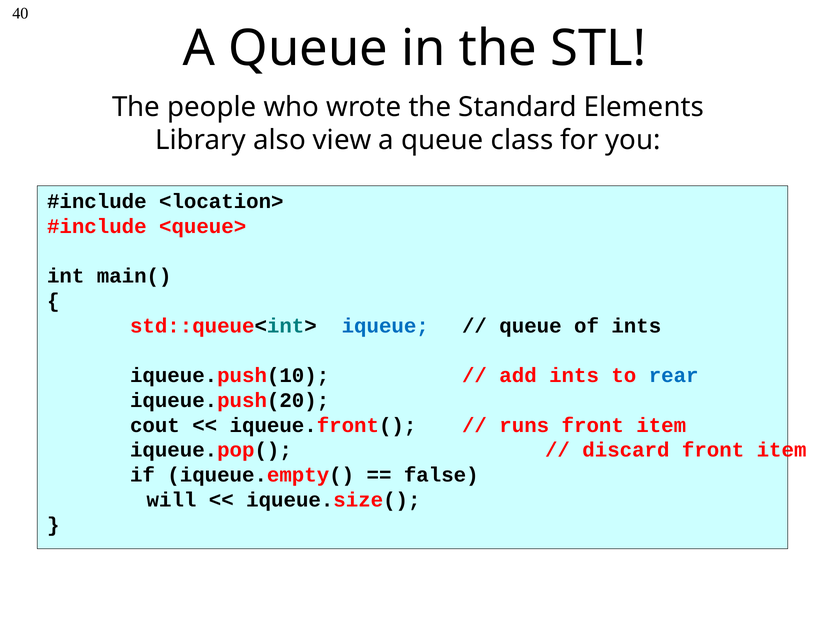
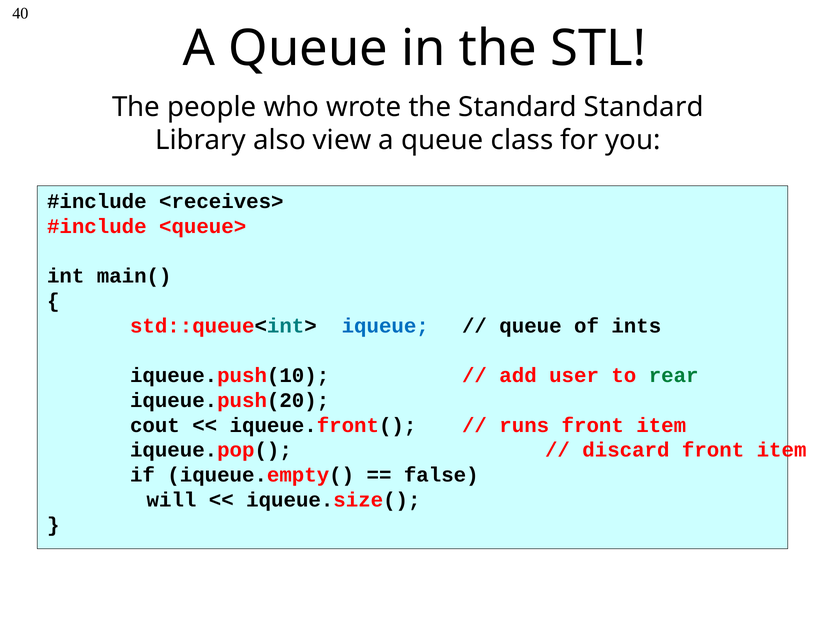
Standard Elements: Elements -> Standard
<location>: <location> -> <receives>
add ints: ints -> user
rear colour: blue -> green
